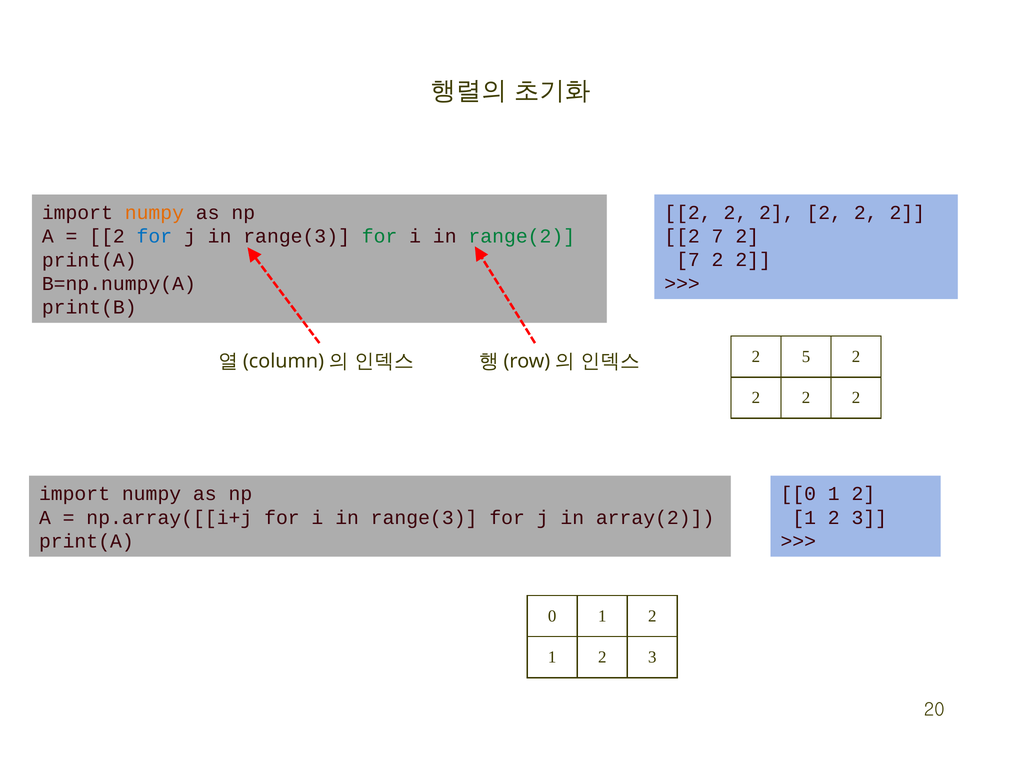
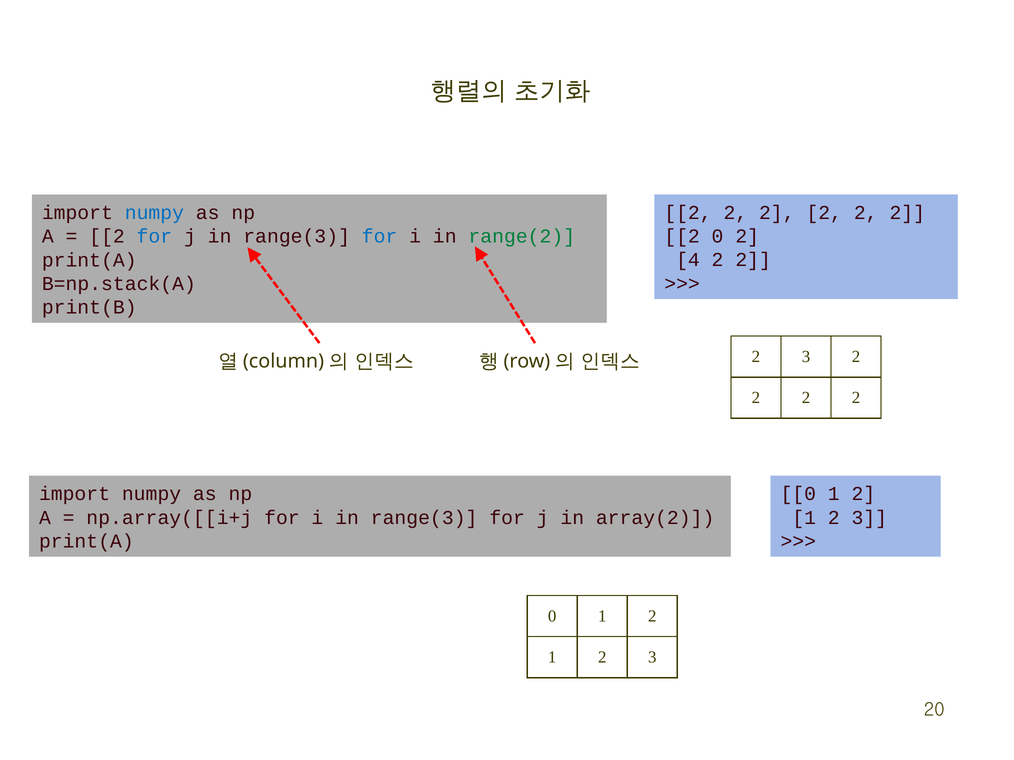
numpy at (154, 213) colour: orange -> blue
7 at (718, 236): 7 -> 0
for at (380, 237) colour: green -> blue
7 at (688, 260): 7 -> 4
B=np.numpy(A: B=np.numpy(A -> B=np.stack(A
5 at (806, 357): 5 -> 3
